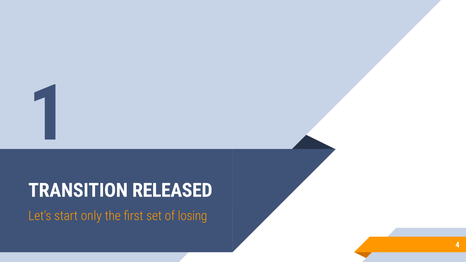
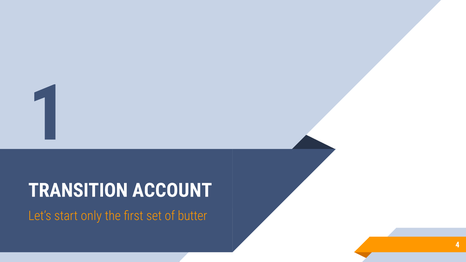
RELEASED: RELEASED -> ACCOUNT
losing: losing -> butter
